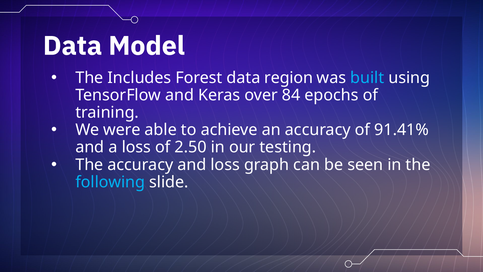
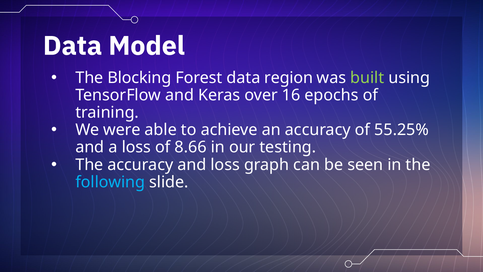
Includes: Includes -> Blocking
built colour: light blue -> light green
84: 84 -> 16
91.41%: 91.41% -> 55.25%
2.50: 2.50 -> 8.66
